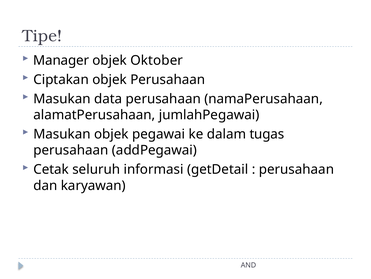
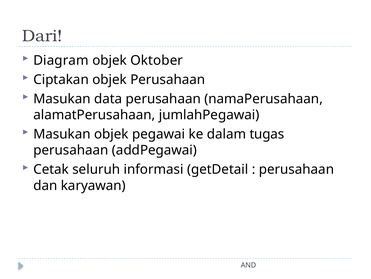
Tipe: Tipe -> Dari
Manager: Manager -> Diagram
